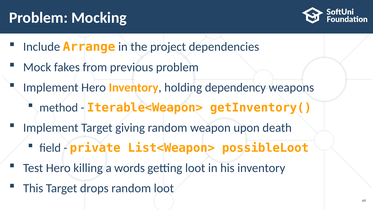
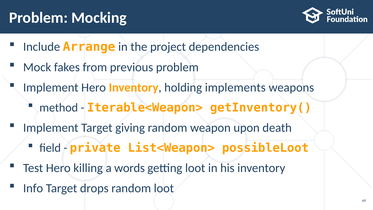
dependency: dependency -> implements
This: This -> Info
